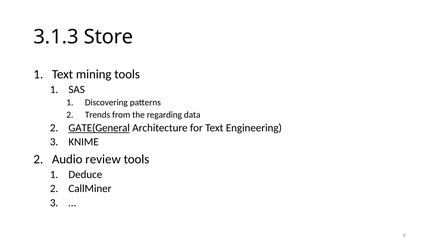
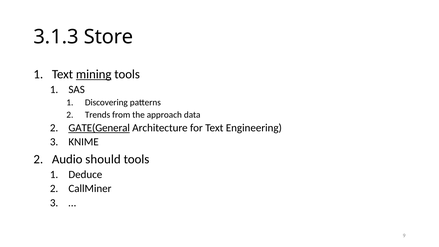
mining underline: none -> present
regarding: regarding -> approach
review: review -> should
